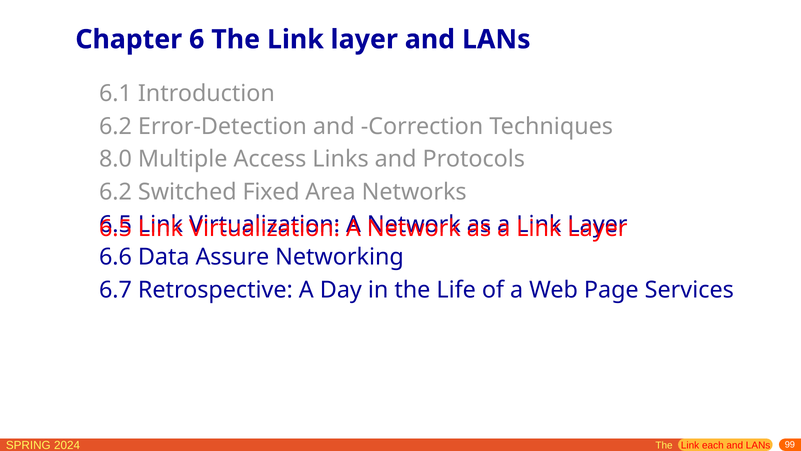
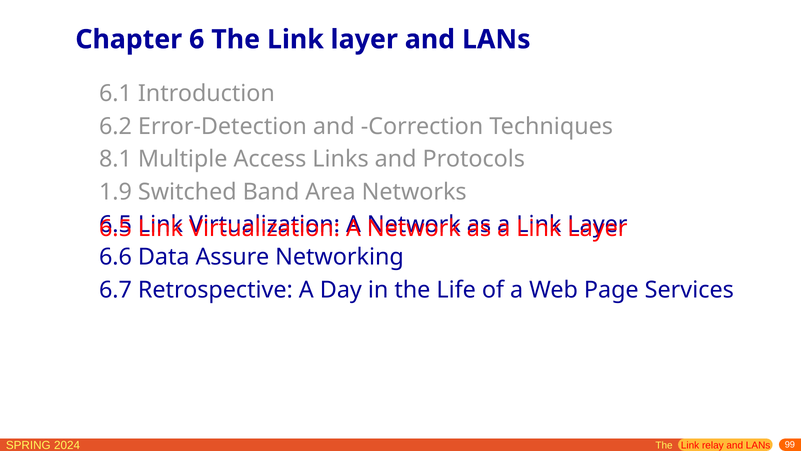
8.0: 8.0 -> 8.1
6.2 at (115, 192): 6.2 -> 1.9
Fixed: Fixed -> Band
each: each -> relay
